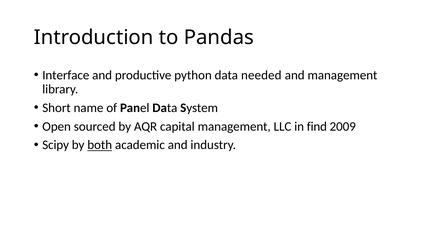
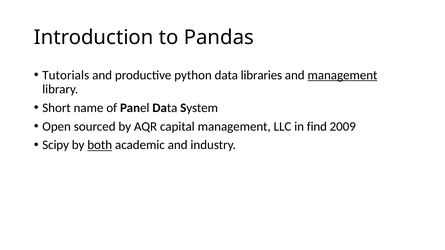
Interface: Interface -> Tutorials
needed: needed -> libraries
management at (342, 75) underline: none -> present
